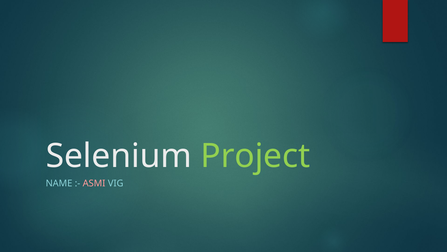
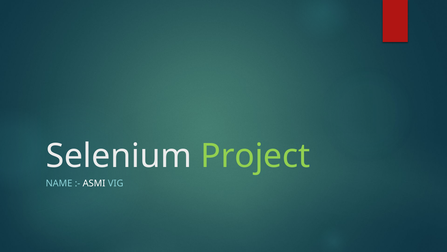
ASMI colour: pink -> white
